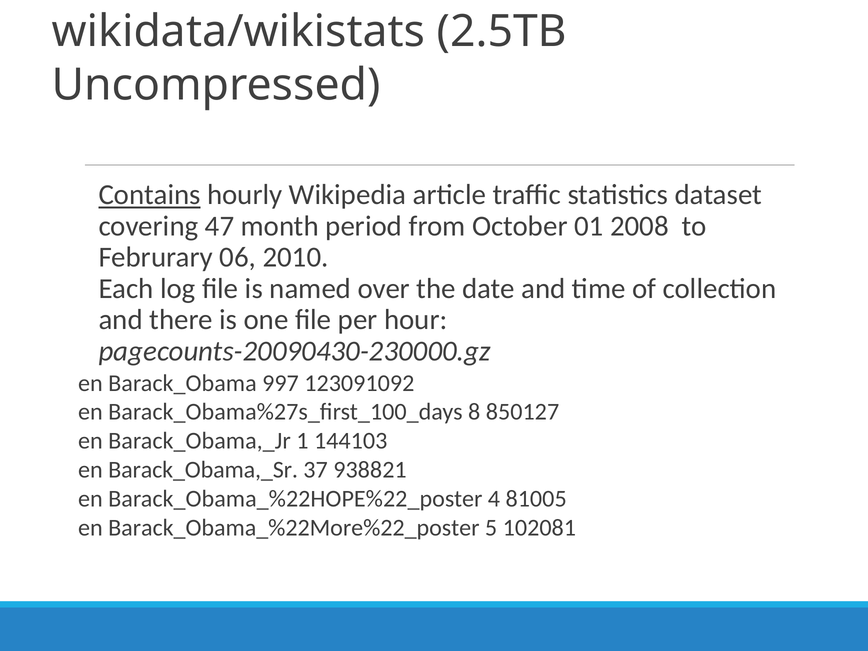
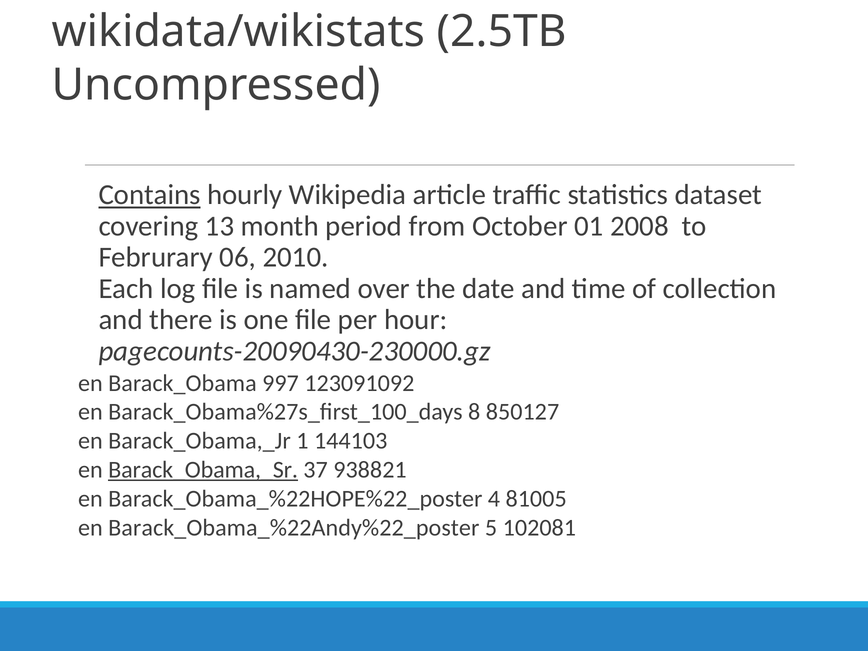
47: 47 -> 13
Barack_Obama,_Sr underline: none -> present
Barack_Obama_%22More%22_poster: Barack_Obama_%22More%22_poster -> Barack_Obama_%22Andy%22_poster
